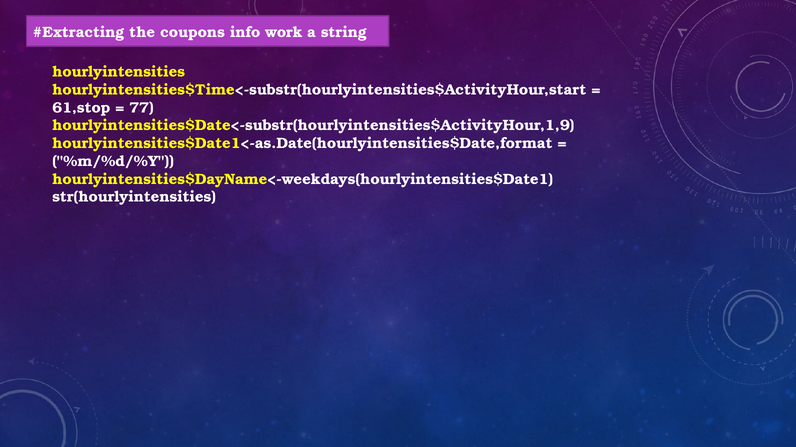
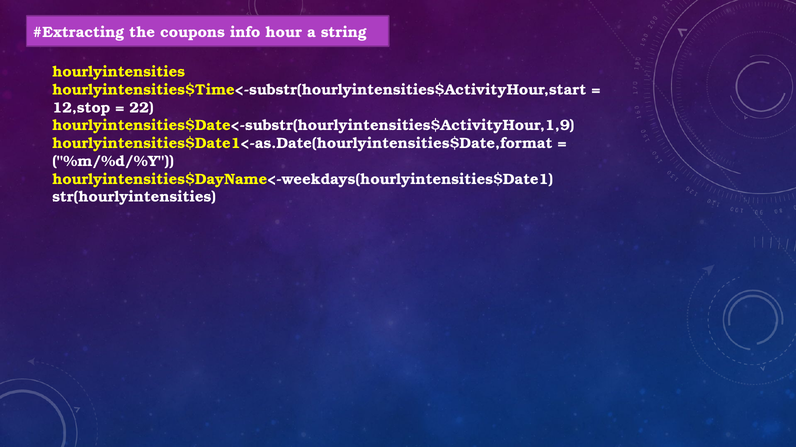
work: work -> hour
61,stop: 61,stop -> 12,stop
77: 77 -> 22
